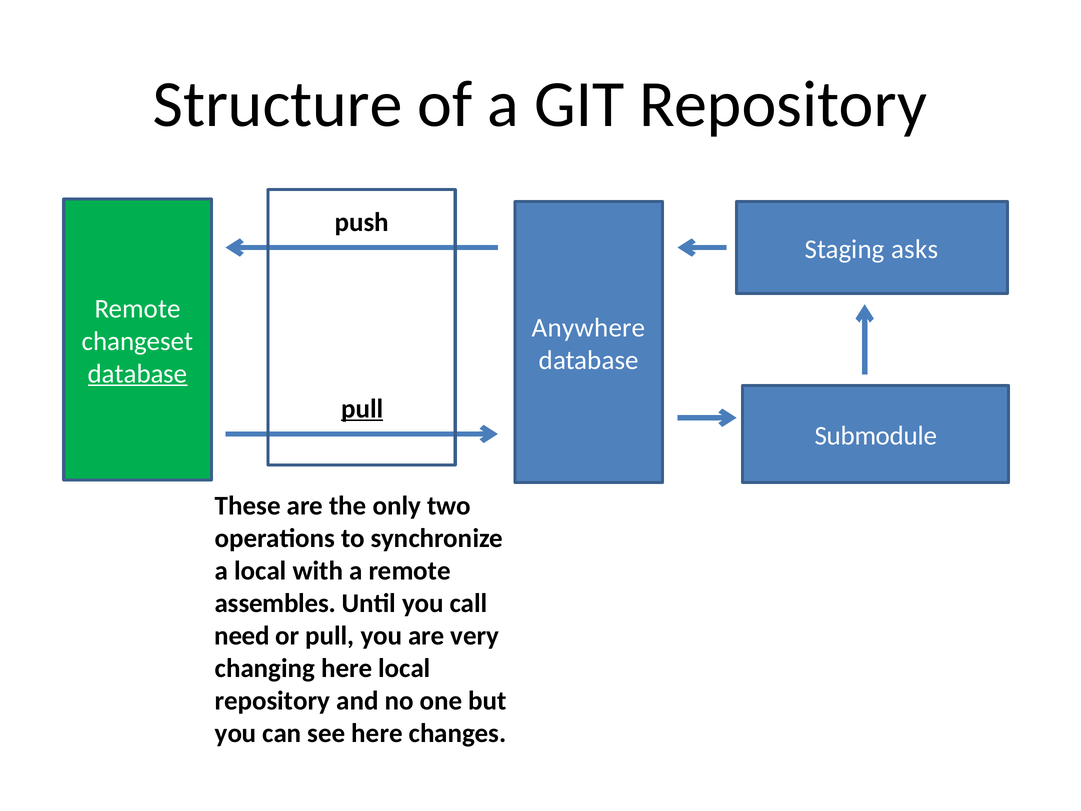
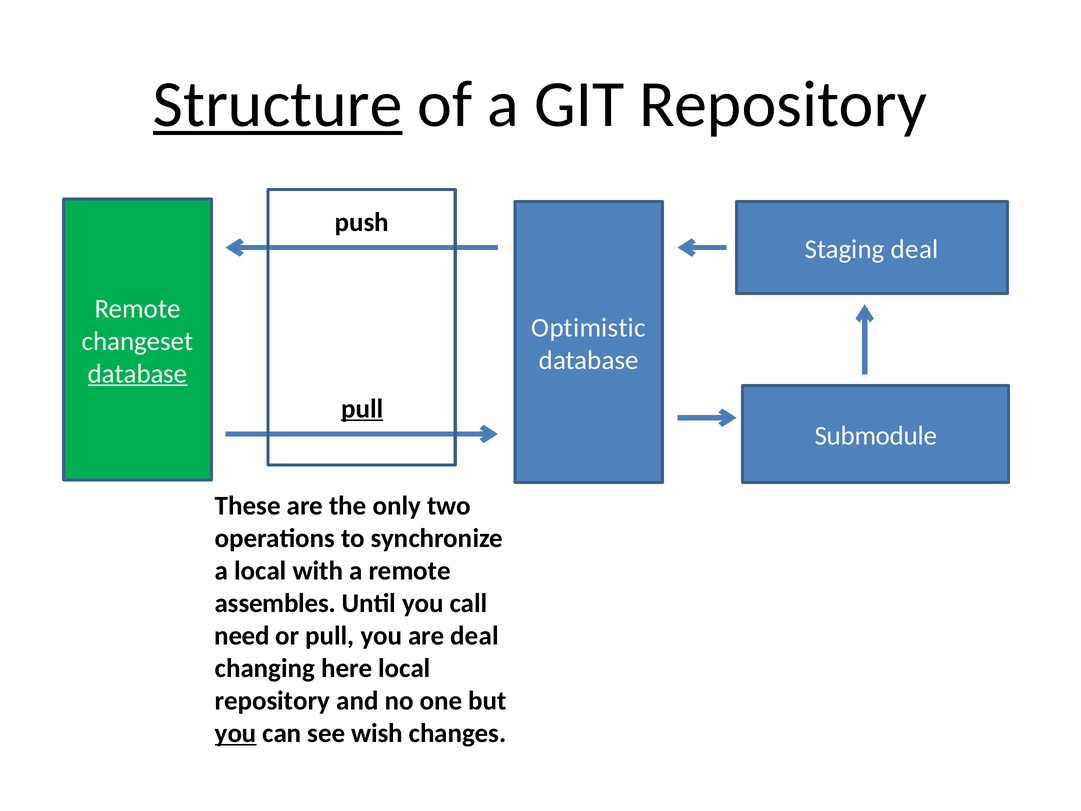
Structure underline: none -> present
Staging asks: asks -> deal
Anywhere: Anywhere -> Optimistic
are very: very -> deal
you at (236, 733) underline: none -> present
see here: here -> wish
